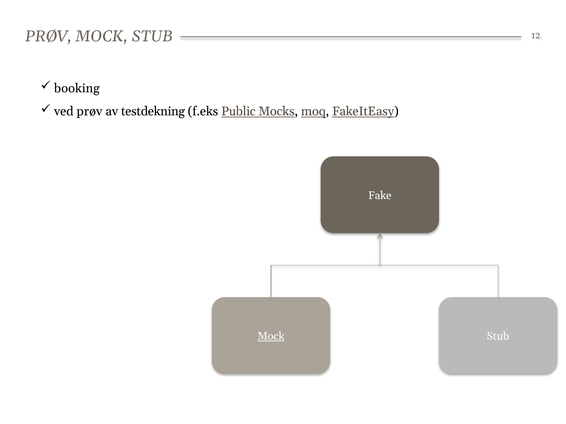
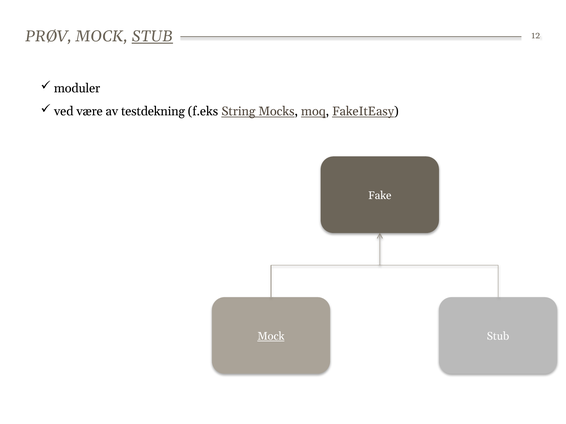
STUB at (152, 36) underline: none -> present
booking: booking -> moduler
ved prøv: prøv -> være
Public: Public -> String
